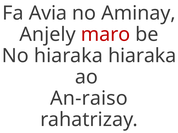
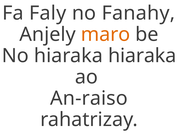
Avia: Avia -> Faly
Aminay: Aminay -> Fanahy
maro colour: red -> orange
